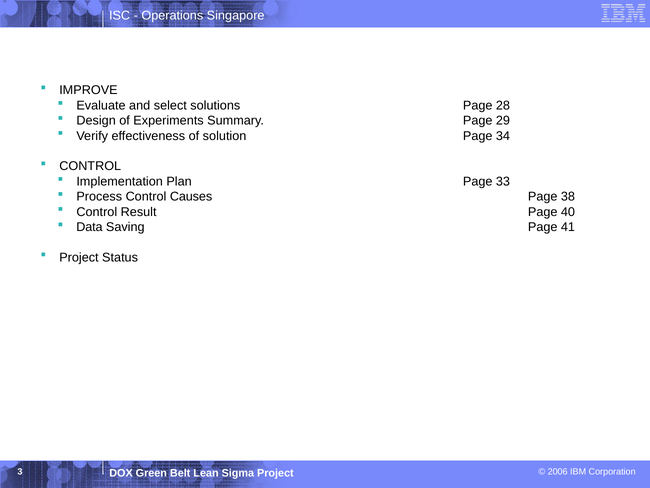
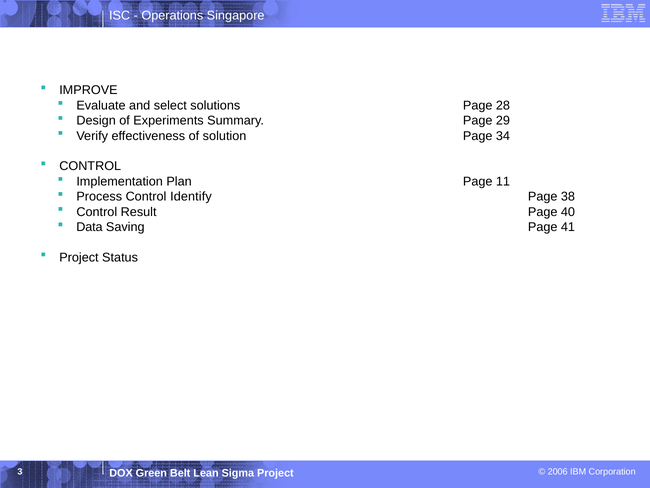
33: 33 -> 11
Causes: Causes -> Identify
